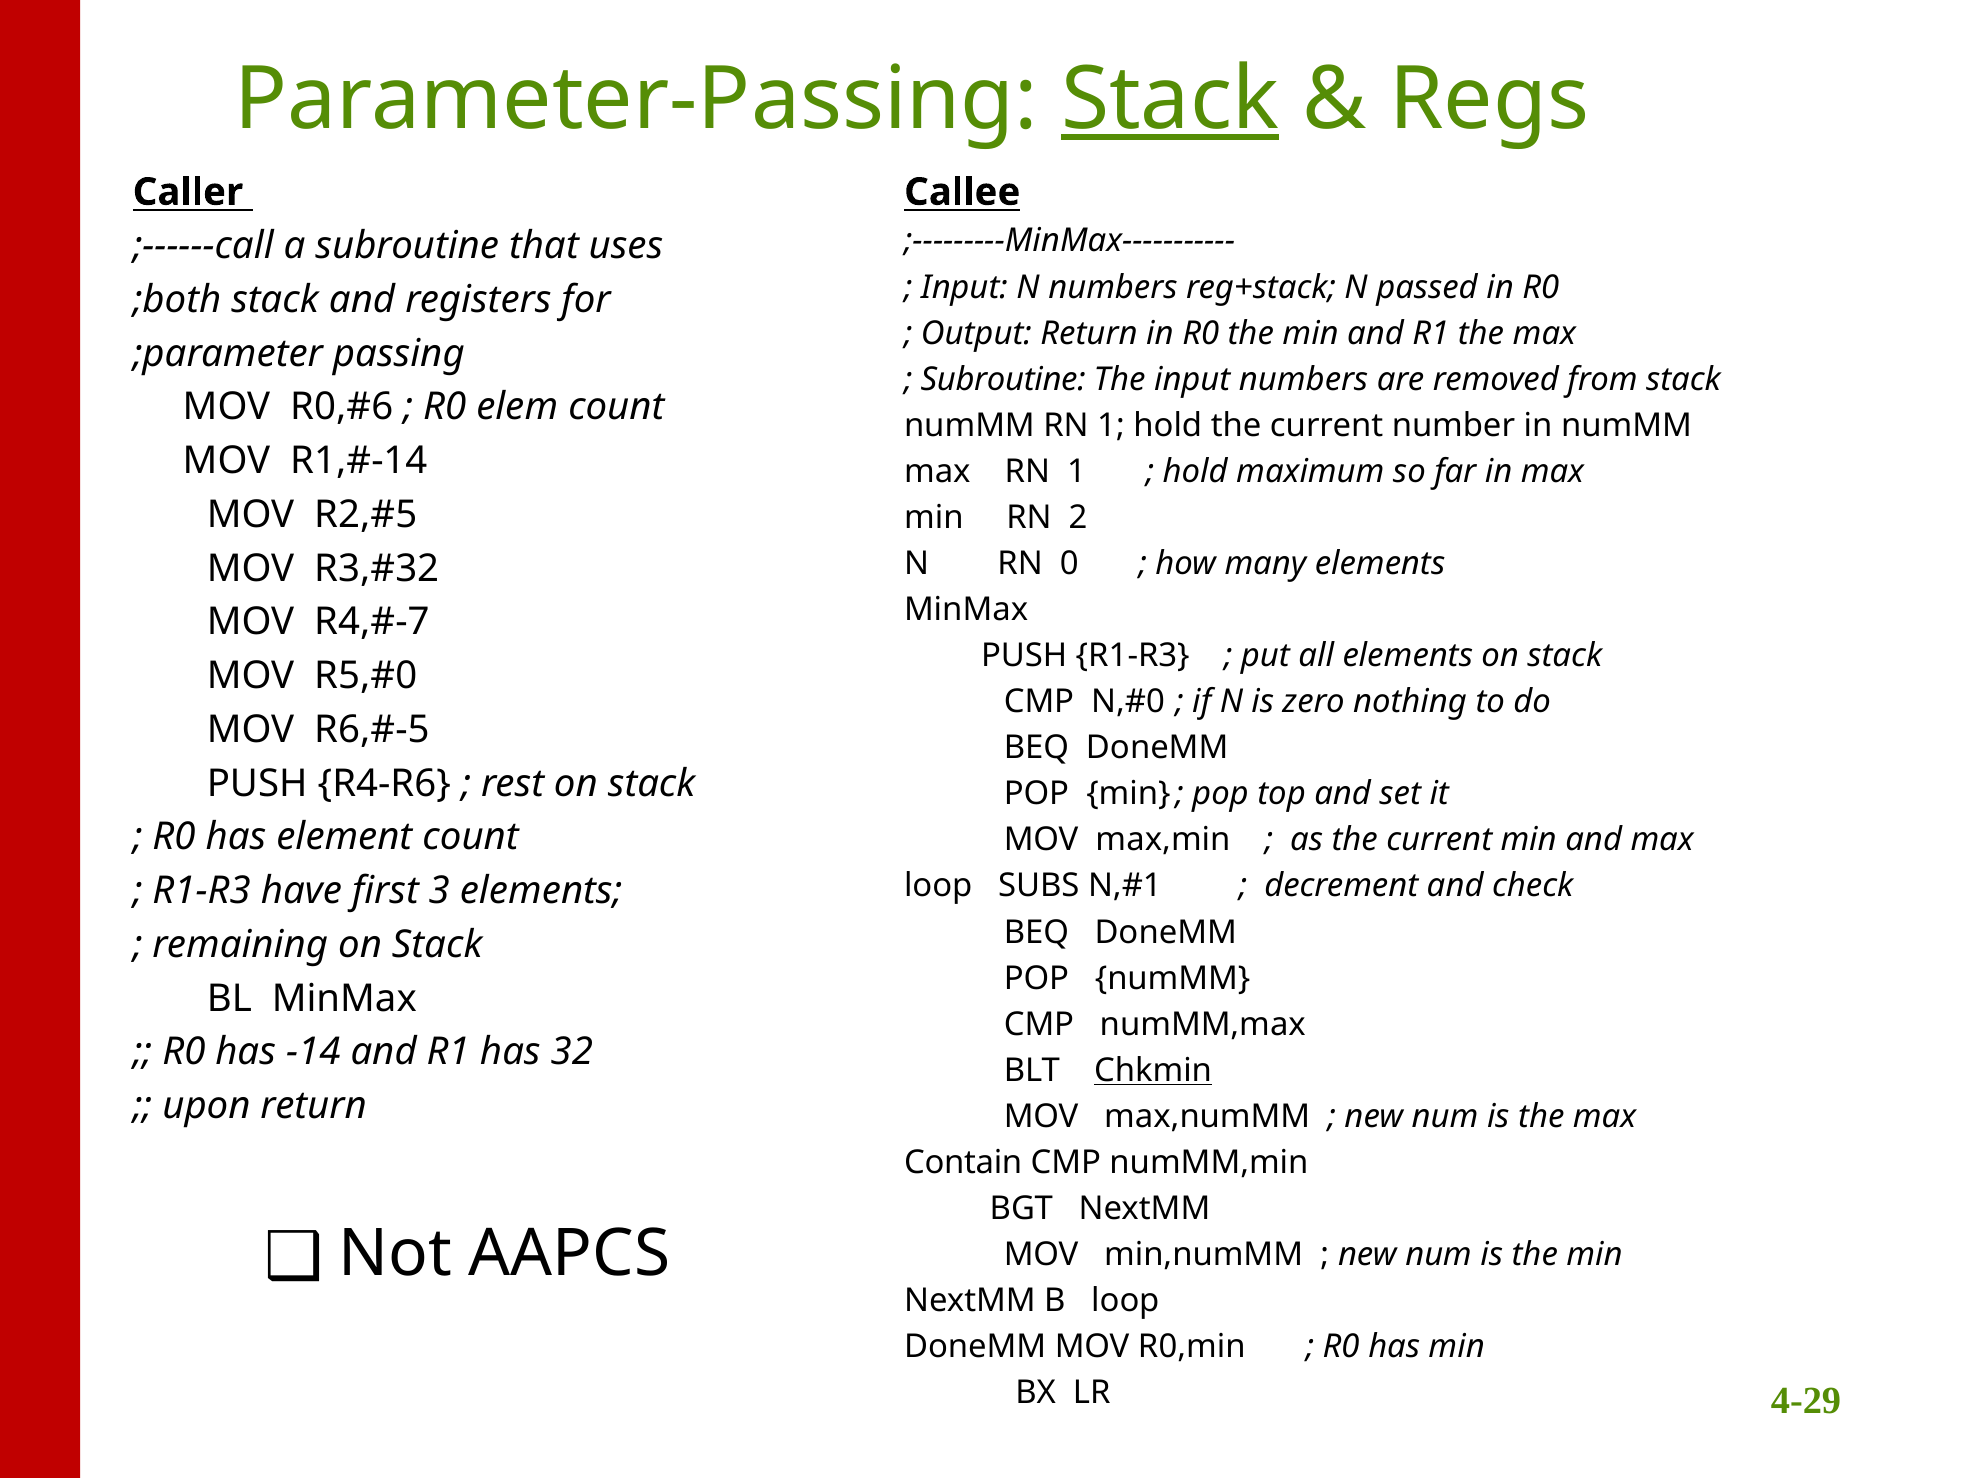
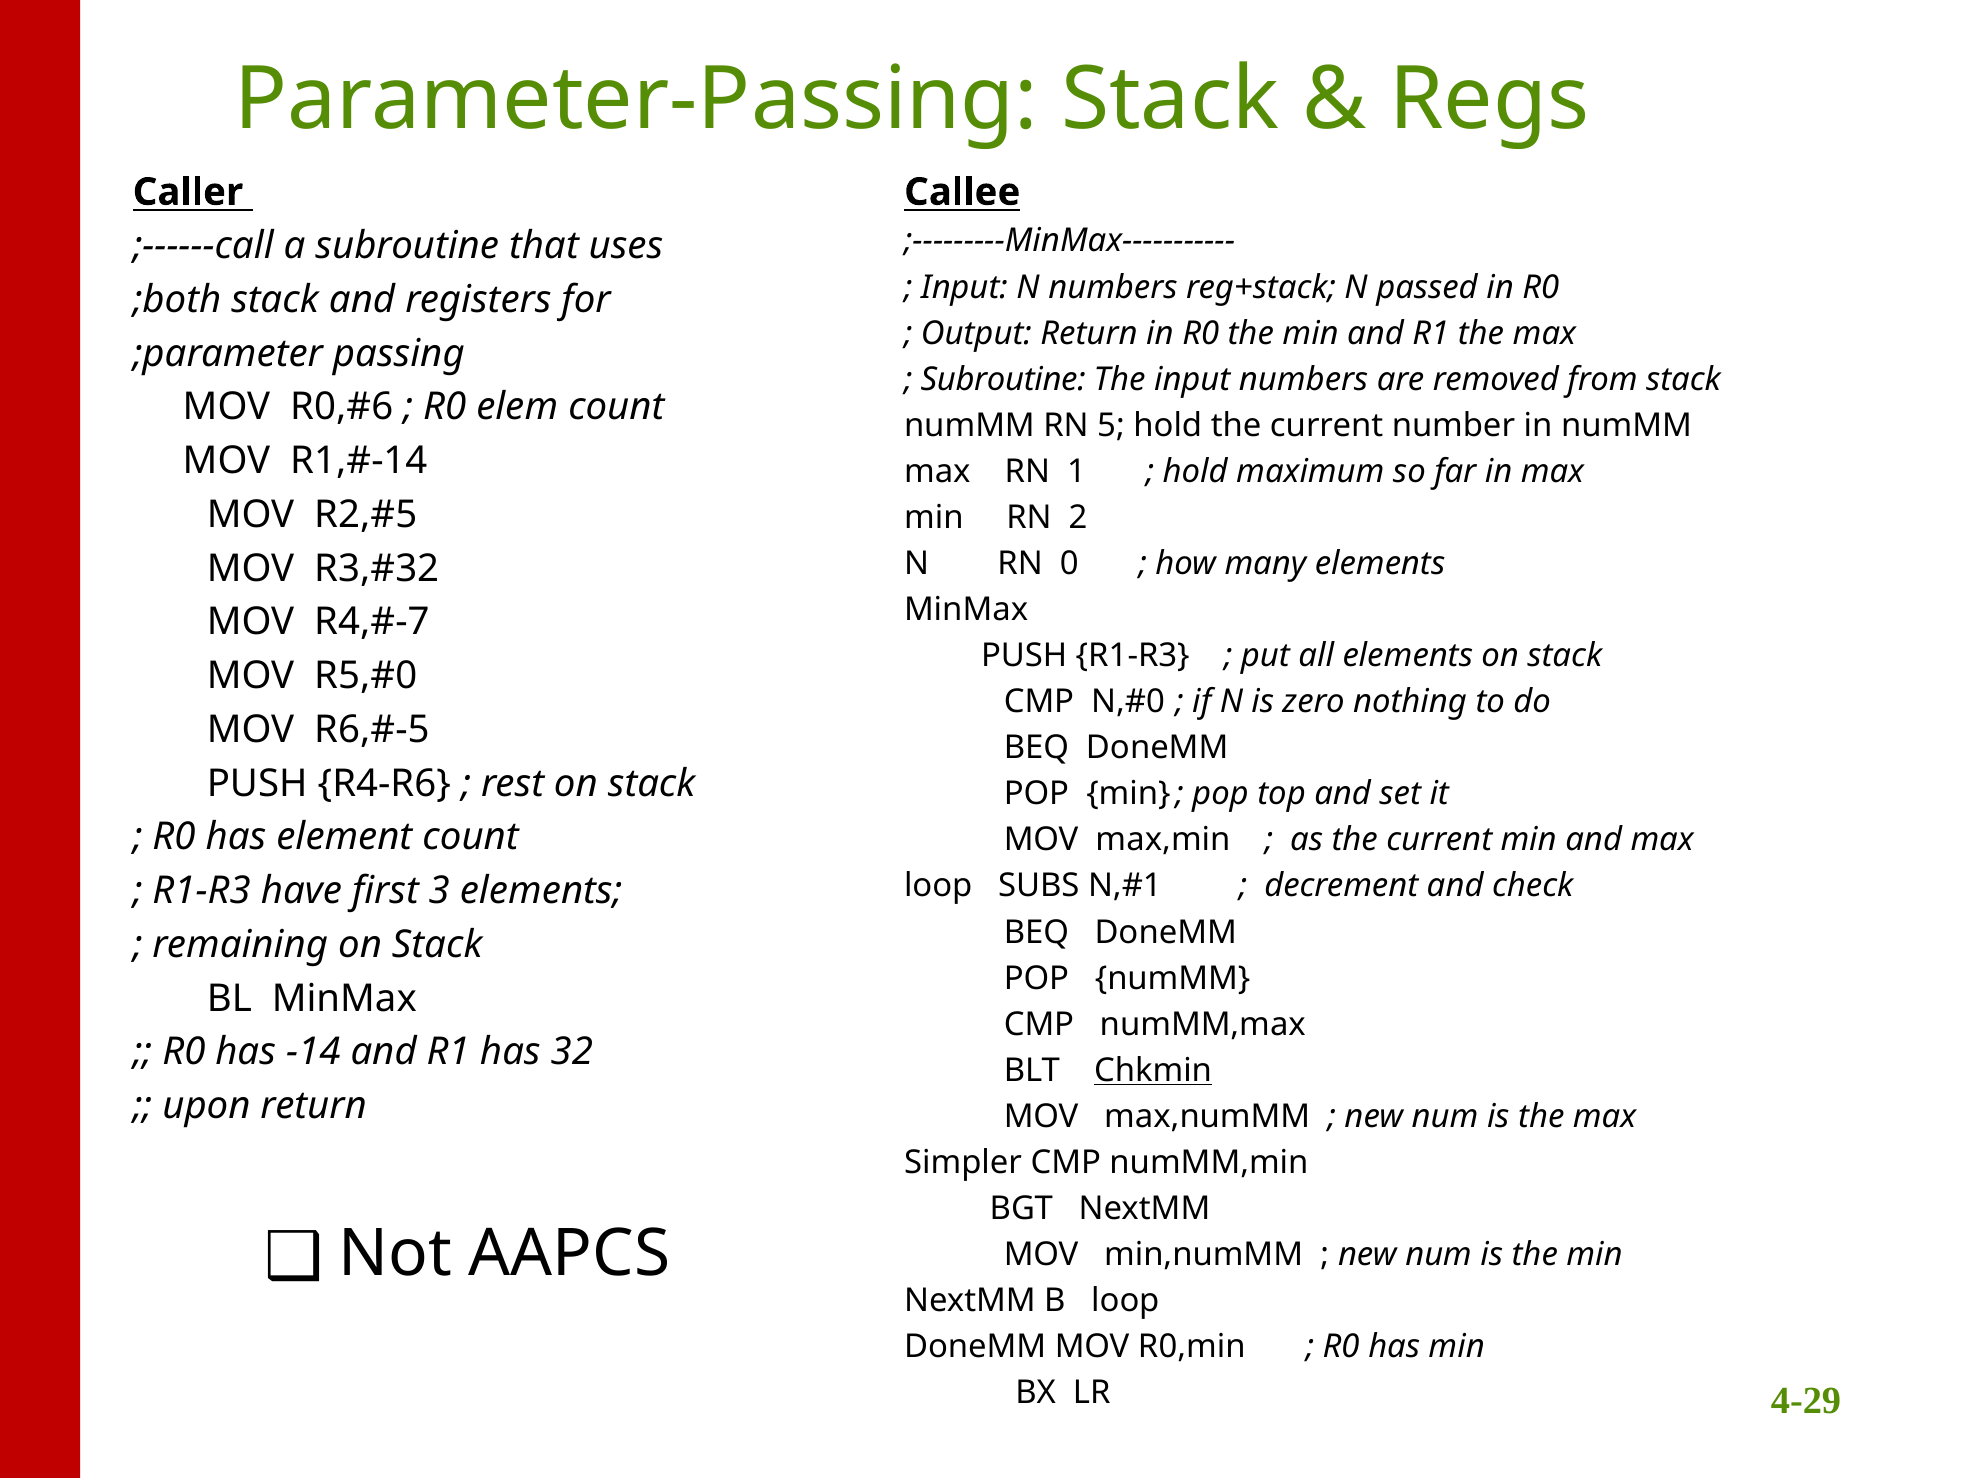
Stack at (1170, 99) underline: present -> none
numMM RN 1: 1 -> 5
Contain: Contain -> Simpler
